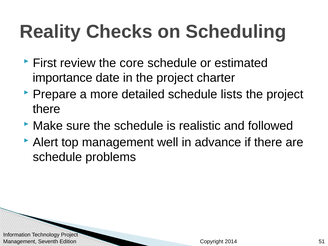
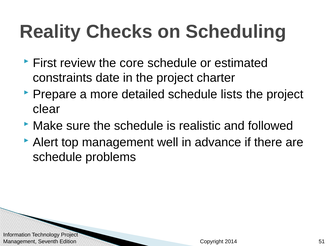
importance: importance -> constraints
there at (46, 109): there -> clear
